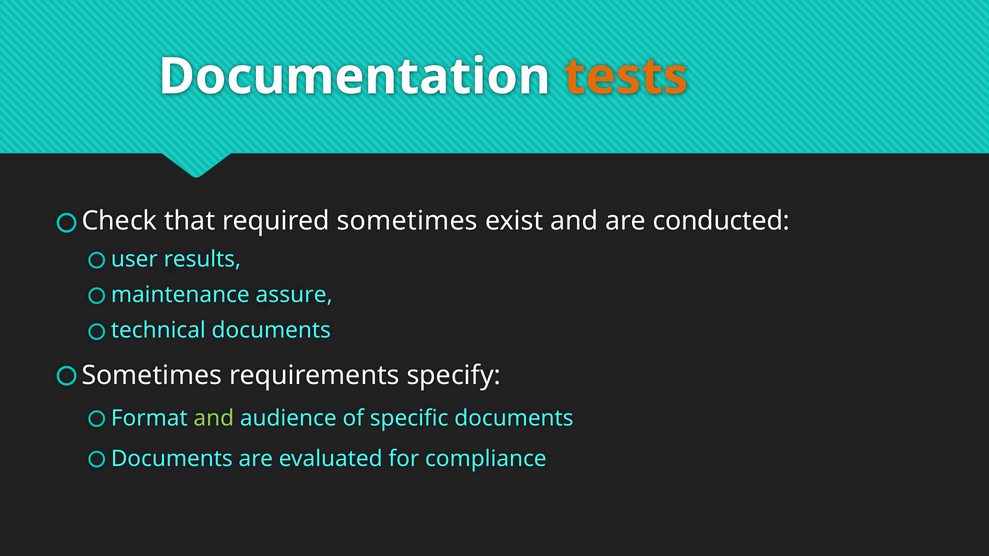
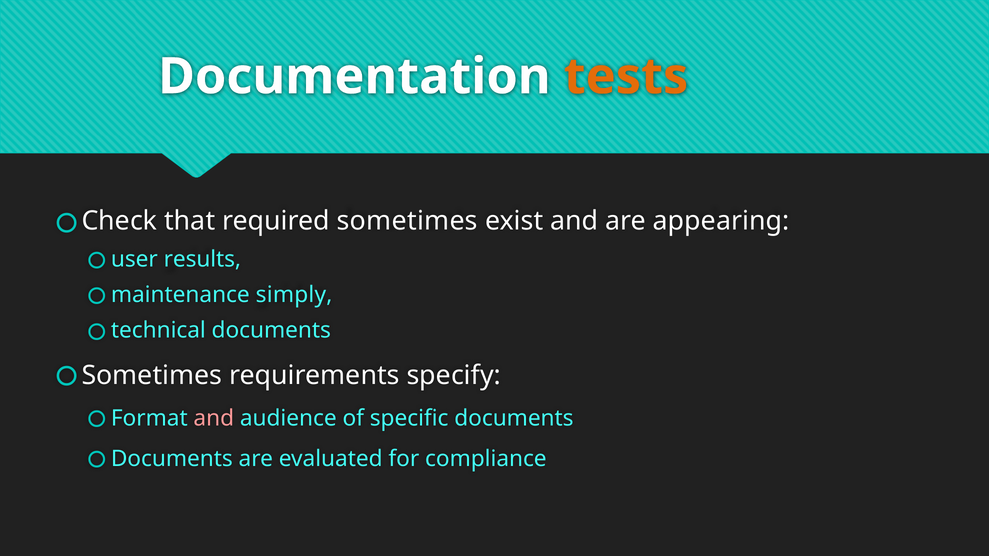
conducted: conducted -> appearing
assure: assure -> simply
and at (214, 418) colour: light green -> pink
